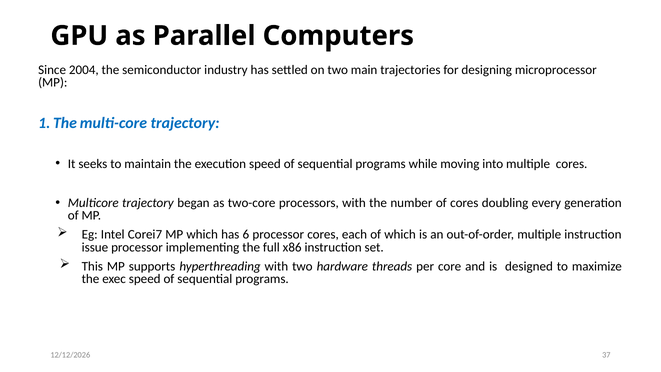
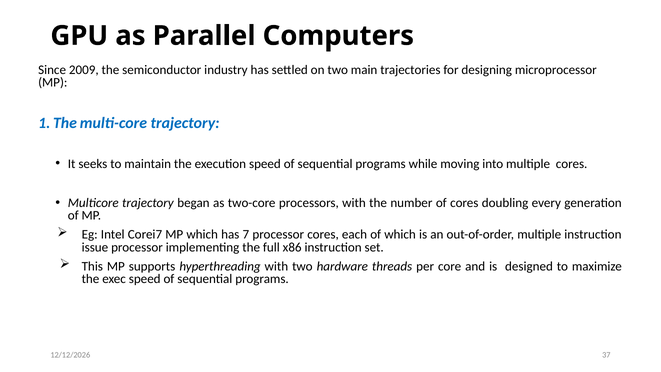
2004: 2004 -> 2009
6: 6 -> 7
